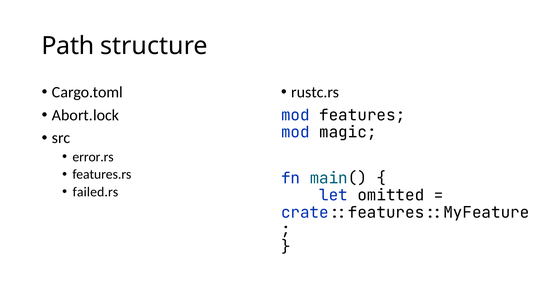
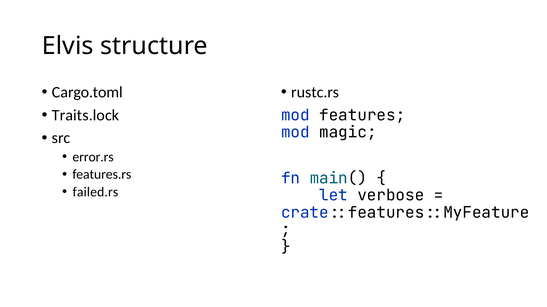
Path: Path -> Elvis
Abort.lock: Abort.lock -> Traits.lock
omitted: omitted -> verbose
